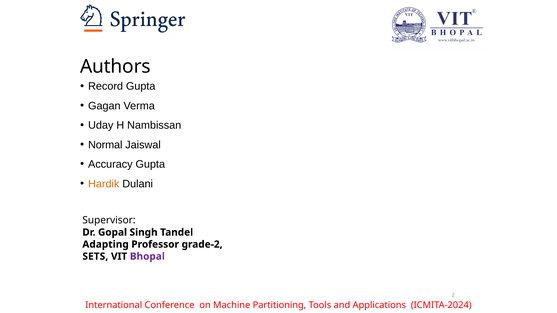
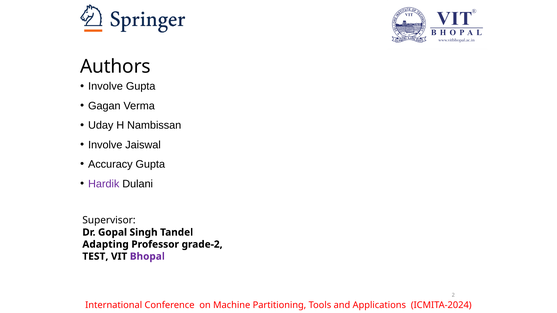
Record at (106, 86): Record -> Involve
Normal at (105, 145): Normal -> Involve
Hardik colour: orange -> purple
SETS: SETS -> TEST
